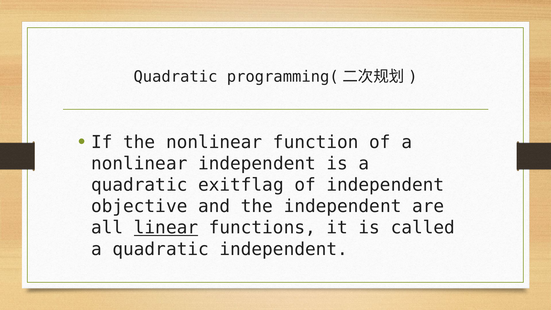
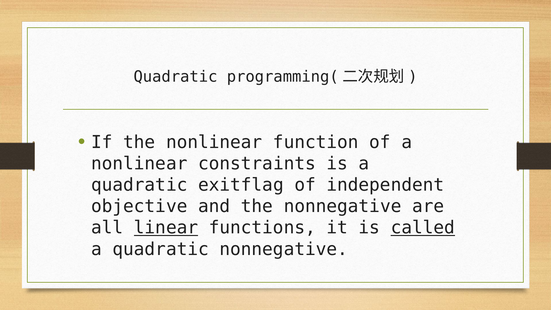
nonlinear independent: independent -> constraints
the independent: independent -> nonnegative
called underline: none -> present
quadratic independent: independent -> nonnegative
